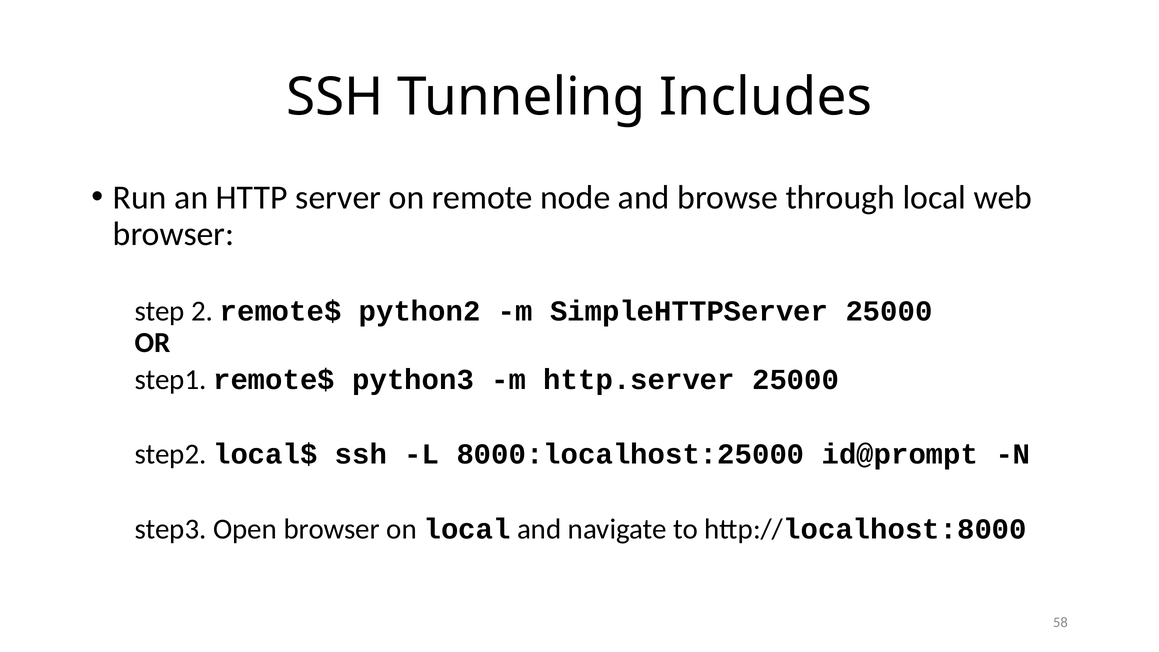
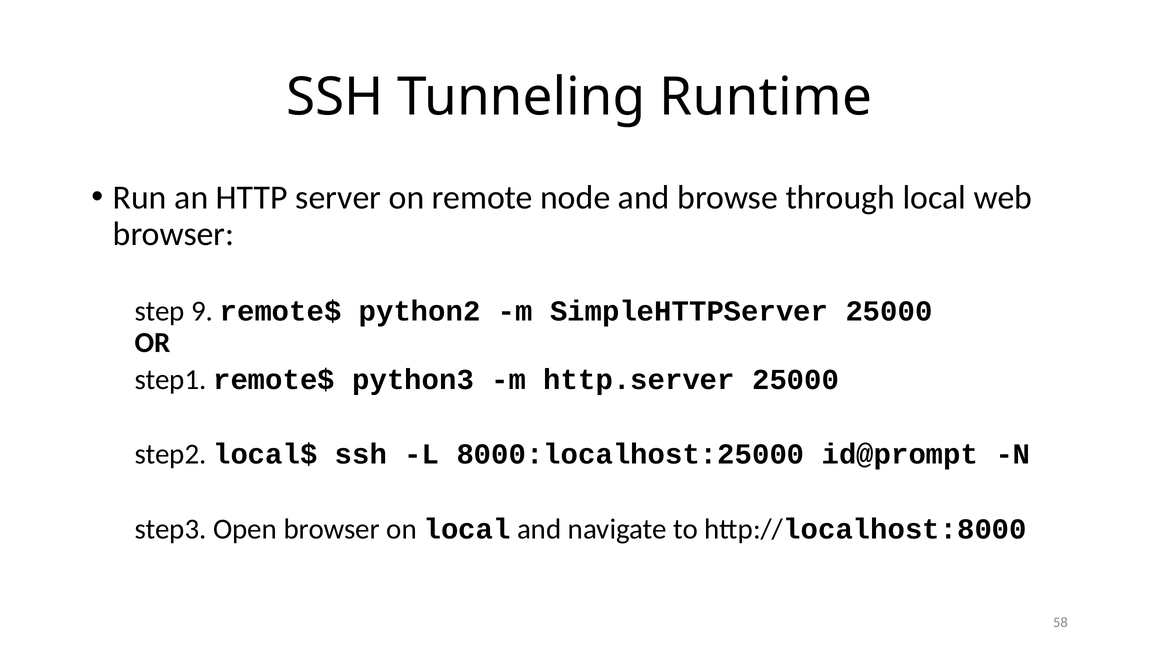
Includes: Includes -> Runtime
2: 2 -> 9
